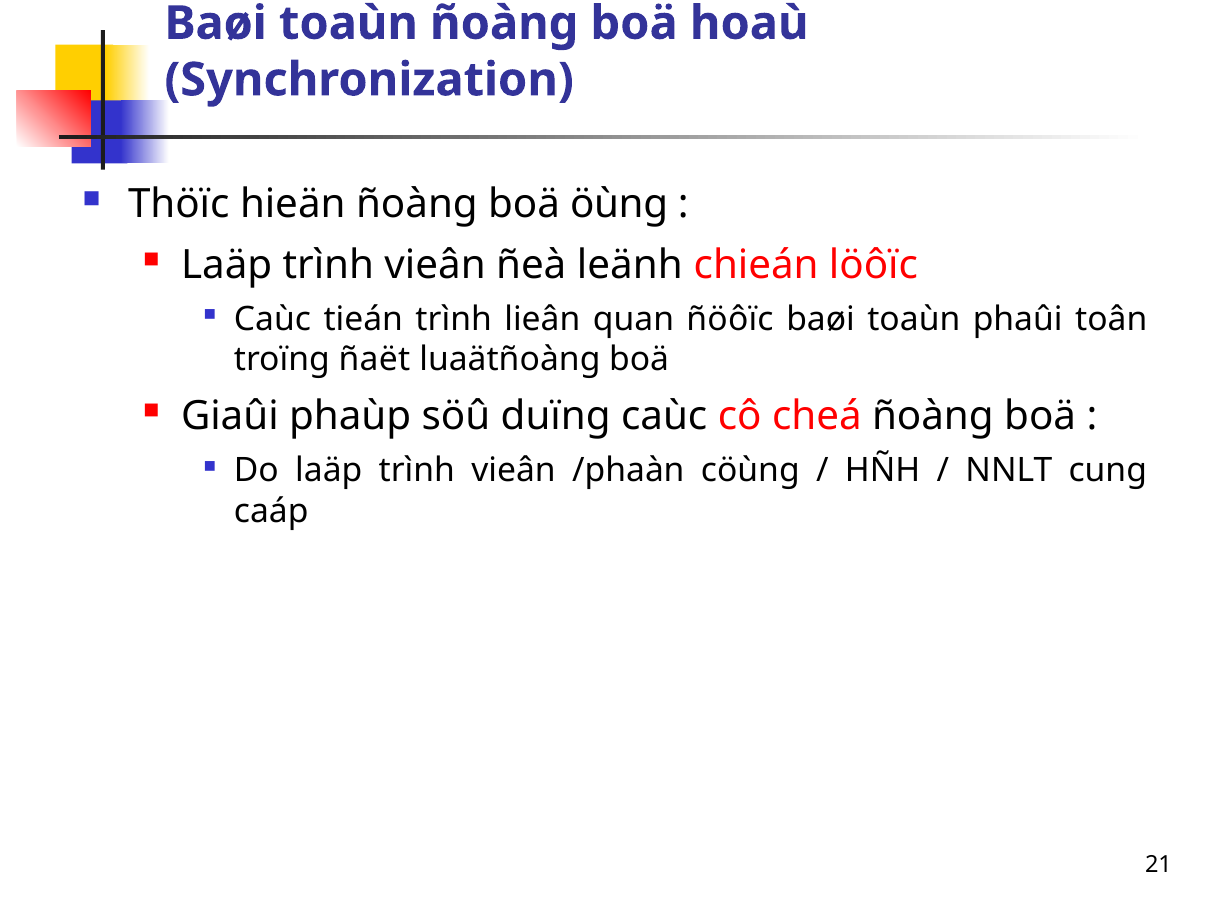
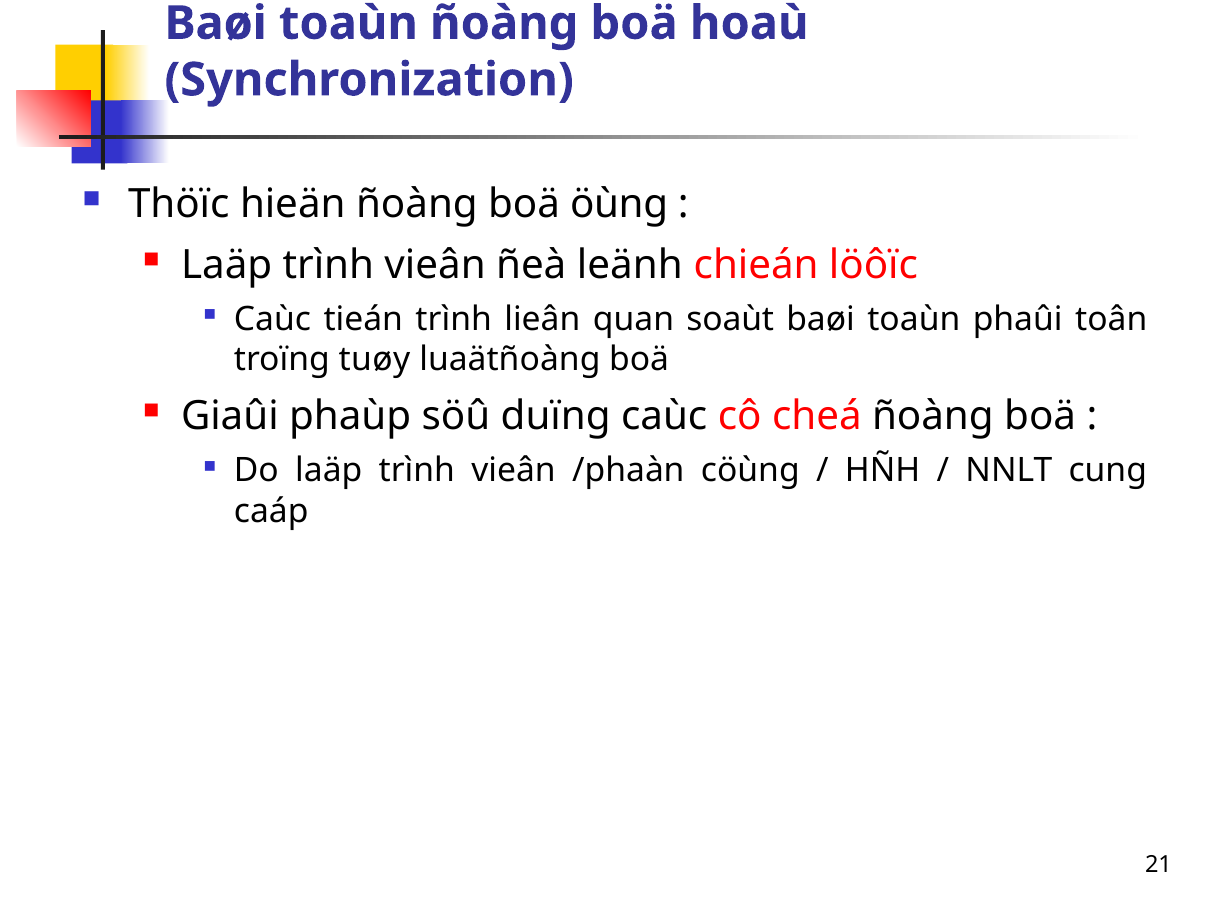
ñöôïc: ñöôïc -> soaùt
ñaët: ñaët -> tuøy
